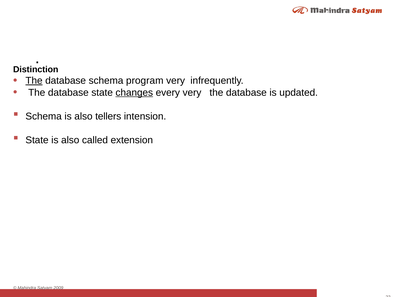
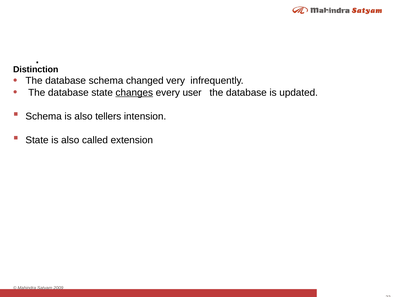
The at (34, 81) underline: present -> none
program: program -> changed
every very: very -> user
